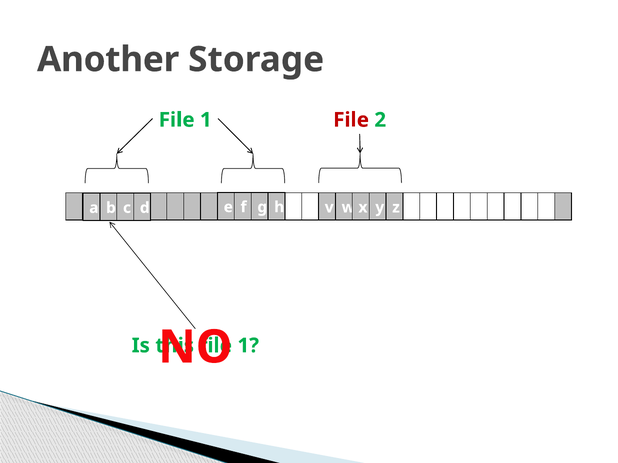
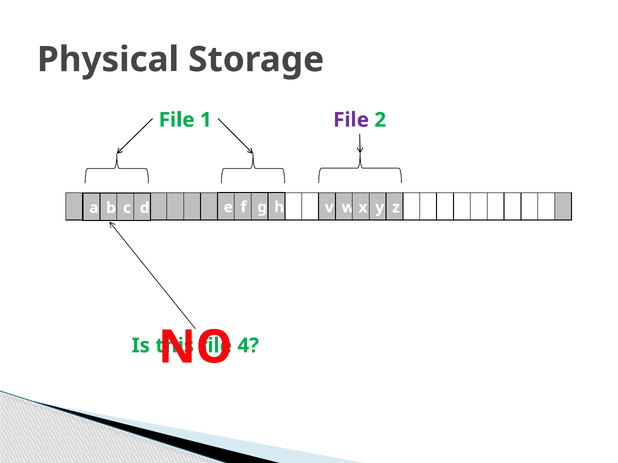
Another: Another -> Physical
File at (351, 120) colour: red -> purple
1 at (248, 346): 1 -> 4
